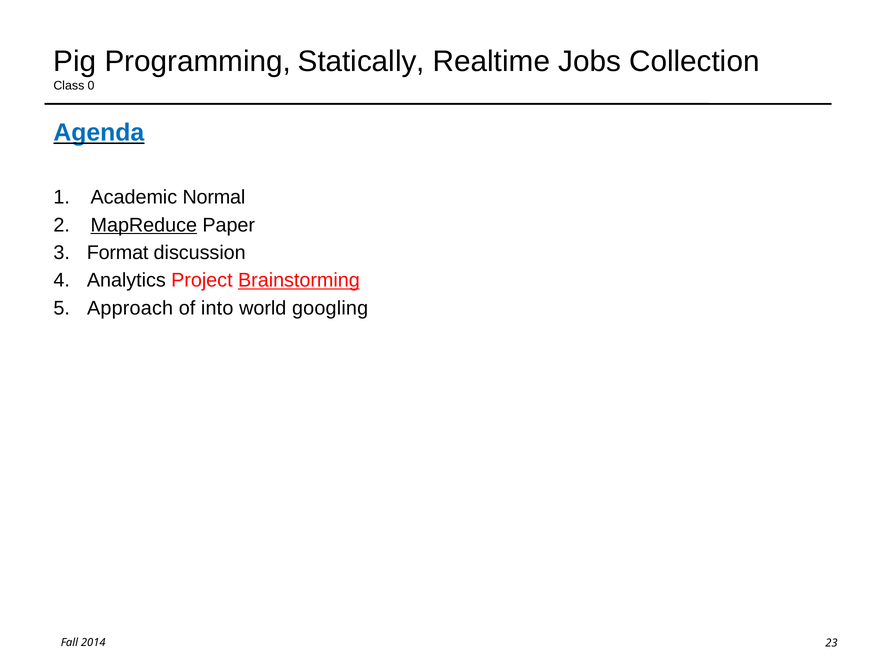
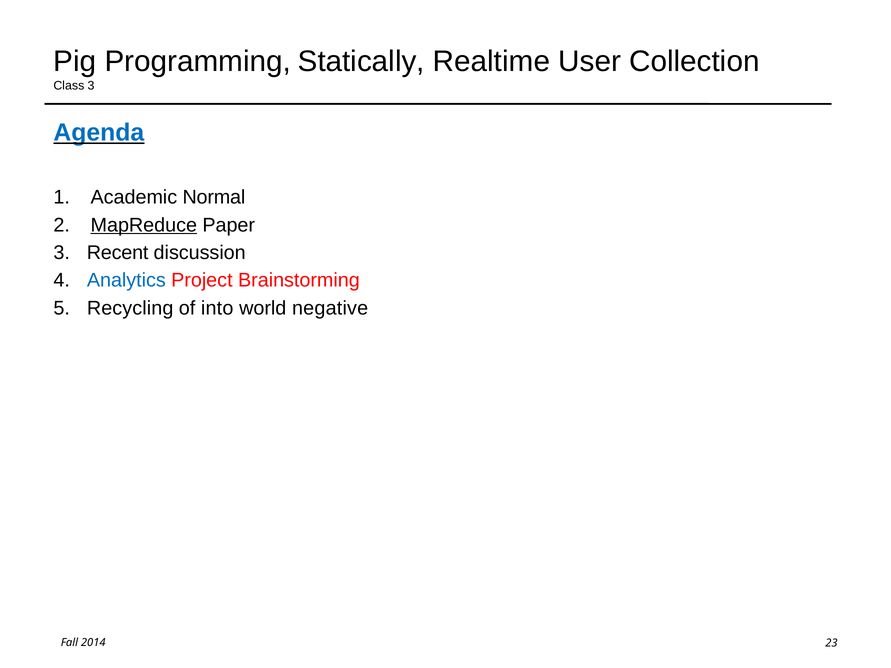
Jobs: Jobs -> User
Class 0: 0 -> 3
Format: Format -> Recent
Analytics colour: black -> blue
Brainstorming underline: present -> none
Approach: Approach -> Recycling
googling: googling -> negative
